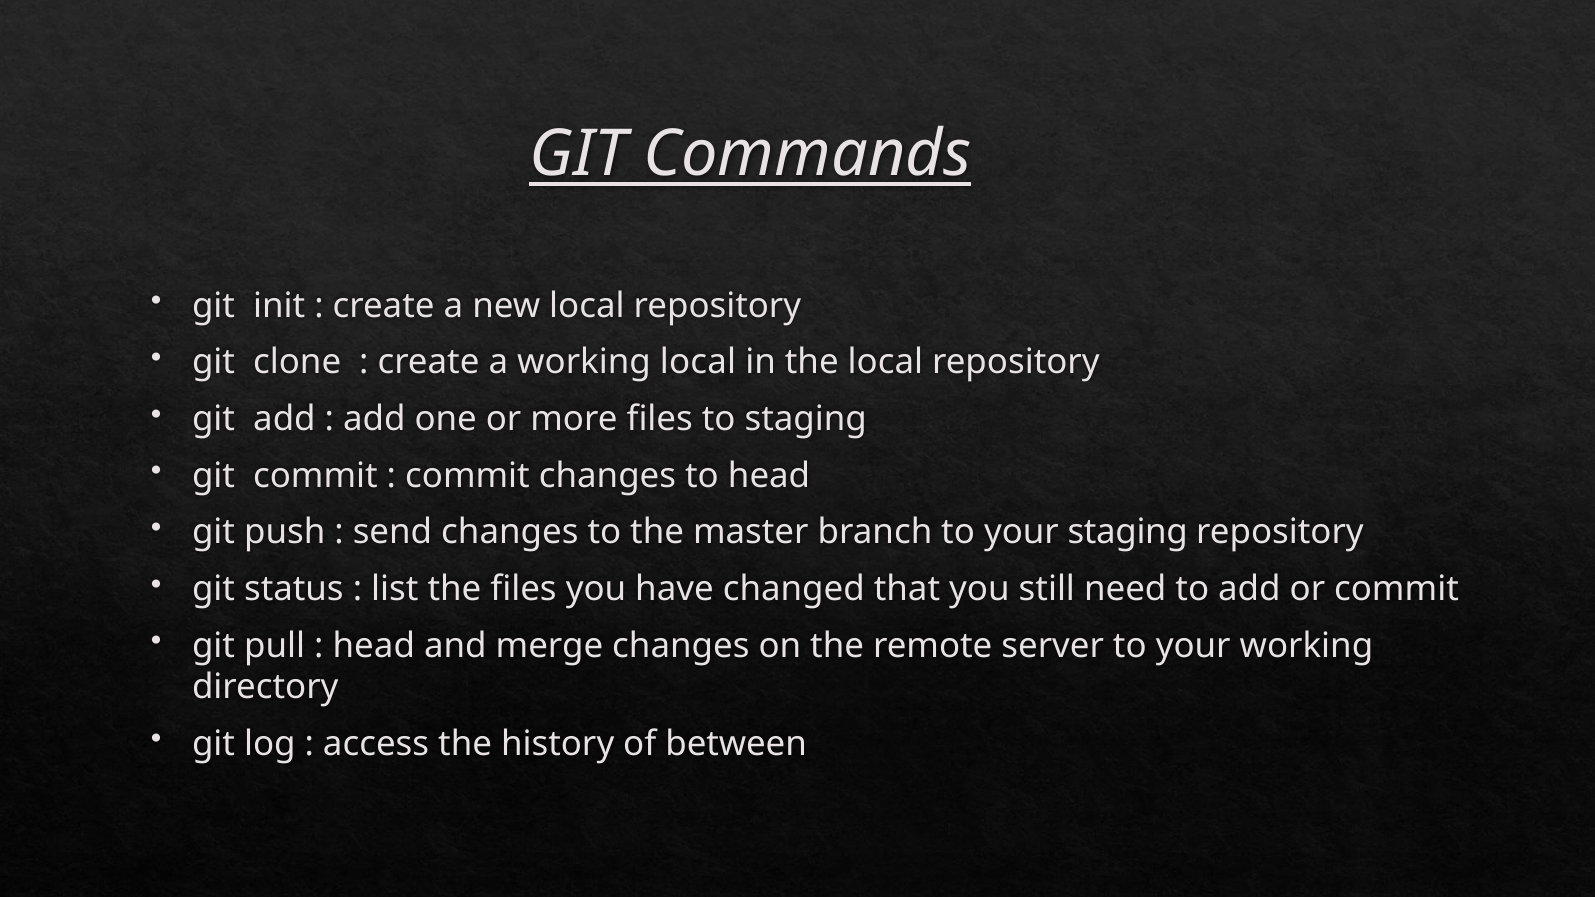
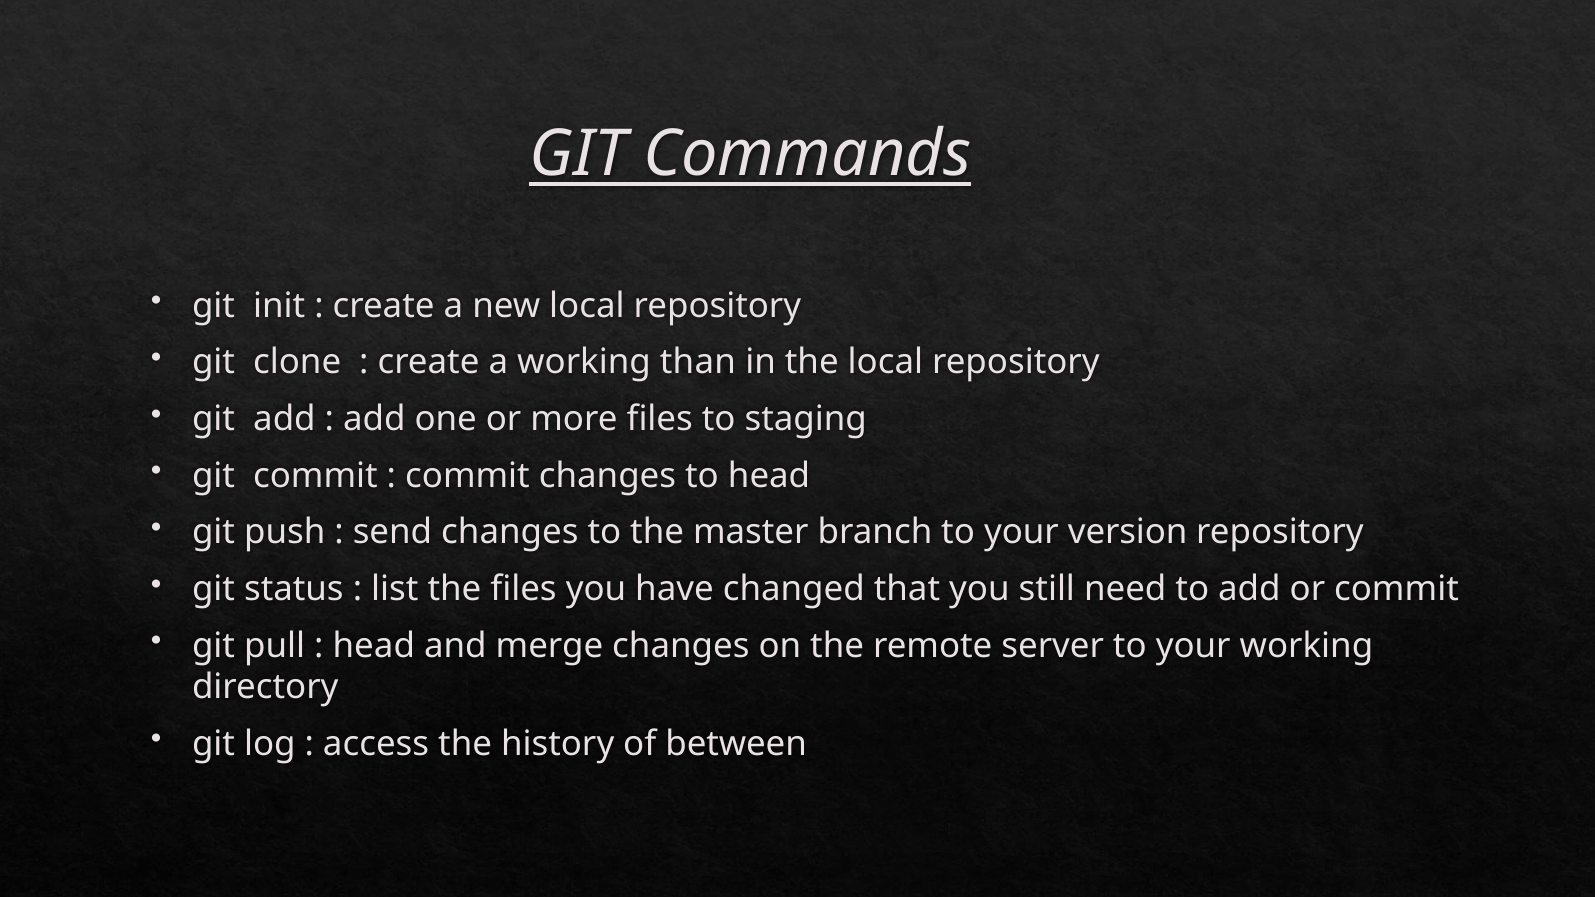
working local: local -> than
your staging: staging -> version
